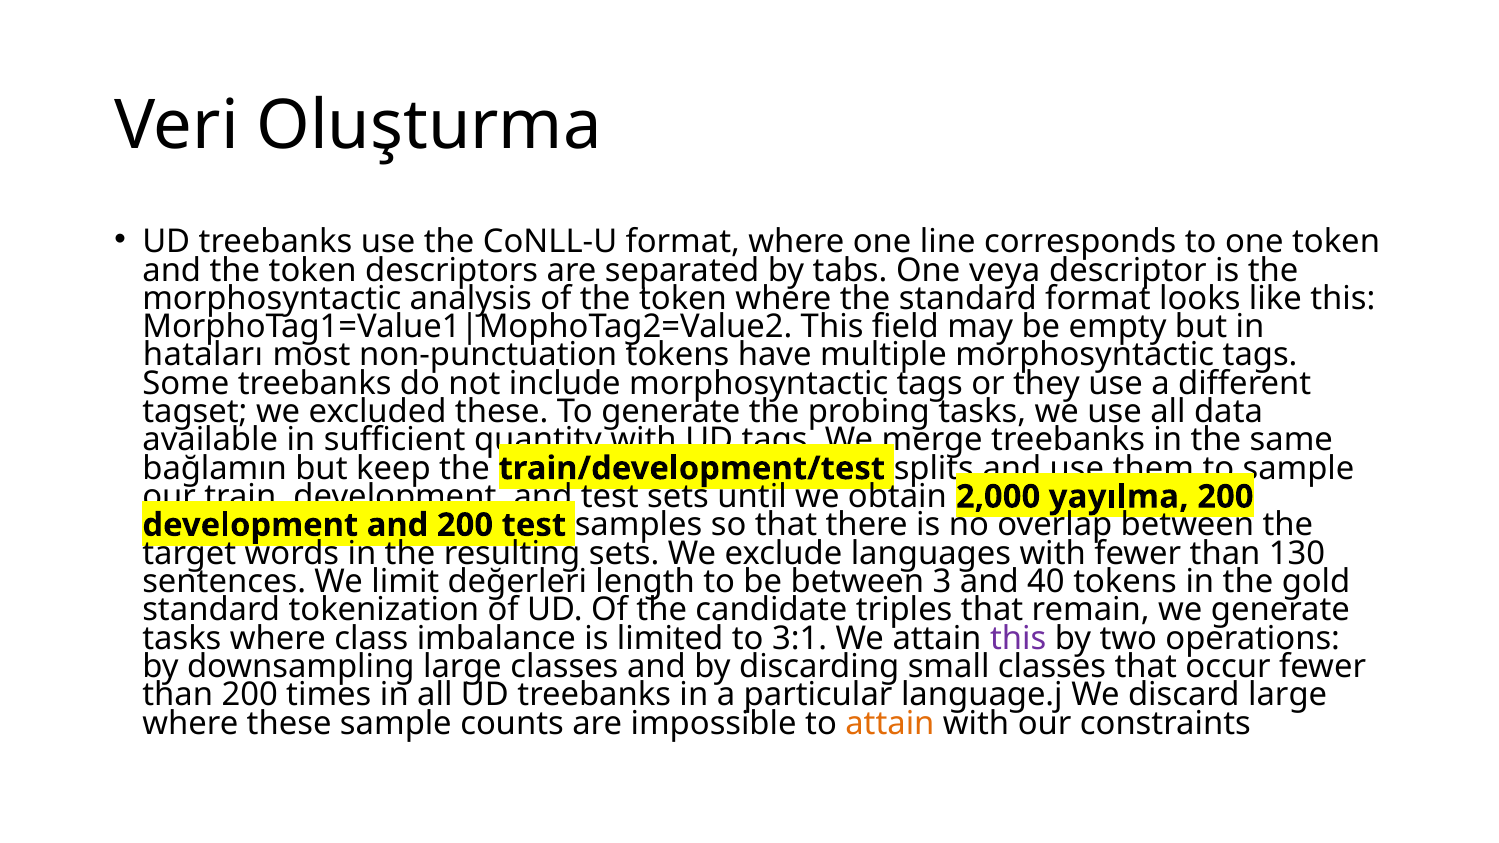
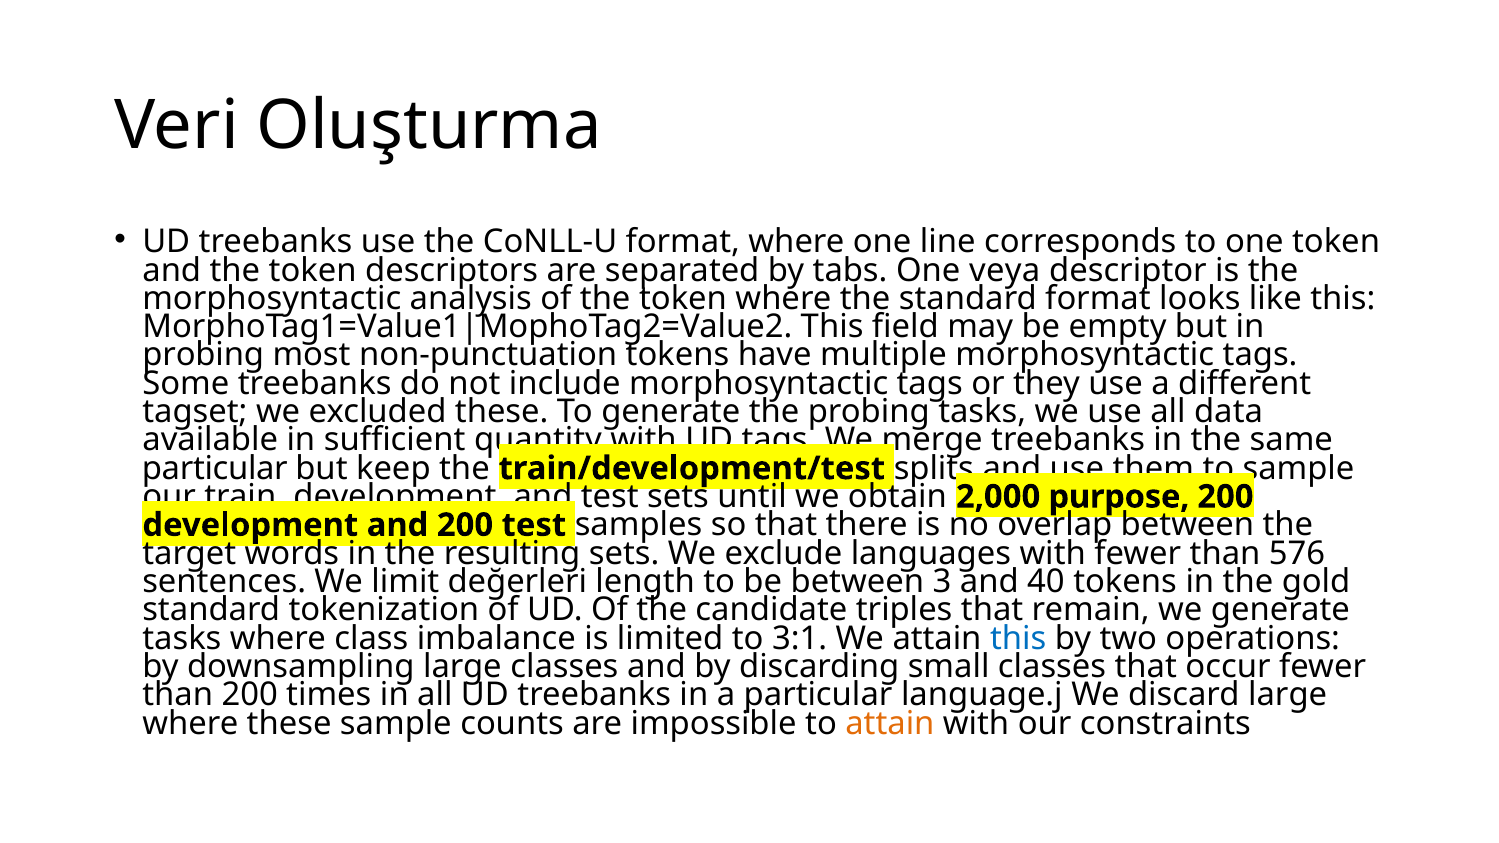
hataları at (203, 355): hataları -> probing
bağlamın at (215, 469): bağlamın -> particular
yayılma: yayılma -> purpose
130: 130 -> 576
this at (1018, 638) colour: purple -> blue
